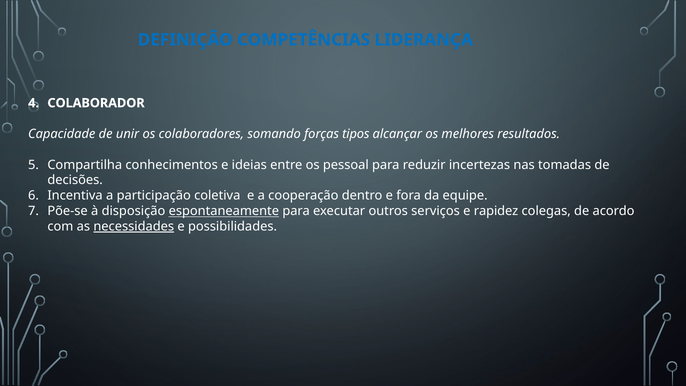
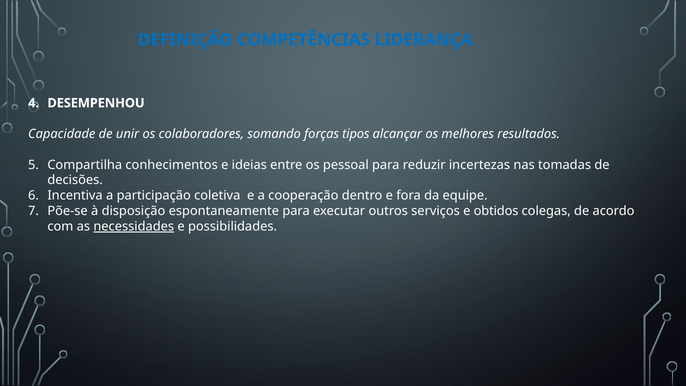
COLABORADOR: COLABORADOR -> DESEMPENHOU
espontaneamente underline: present -> none
rapidez: rapidez -> obtidos
